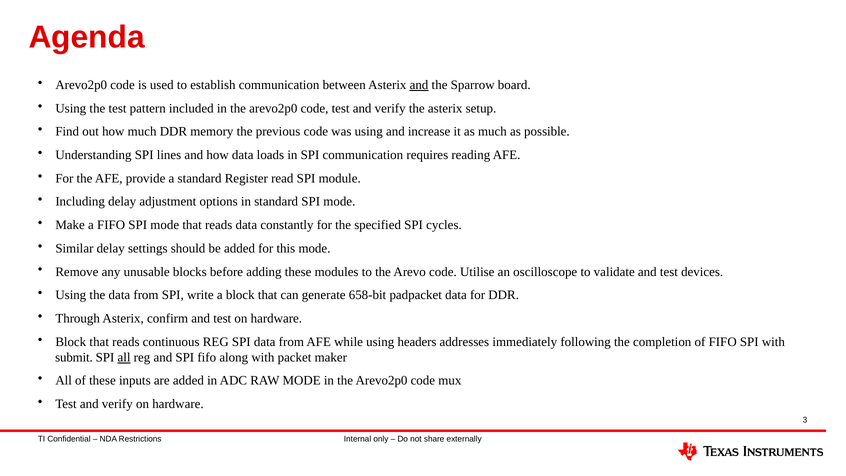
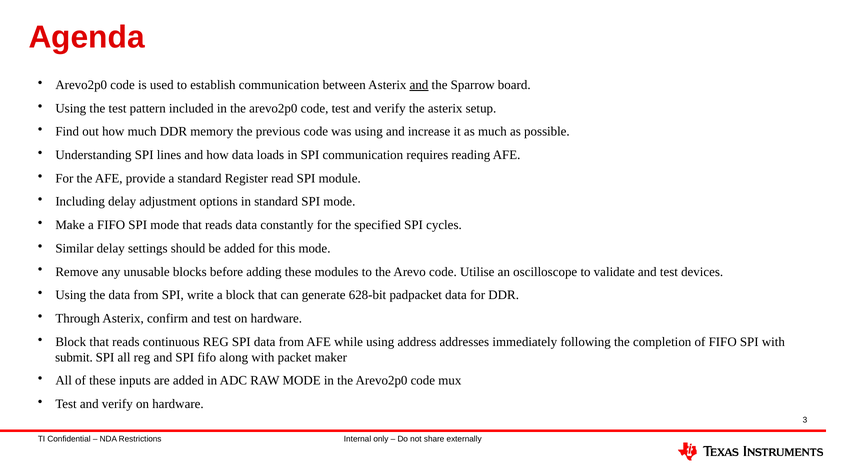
658-bit: 658-bit -> 628-bit
headers: headers -> address
all at (124, 357) underline: present -> none
